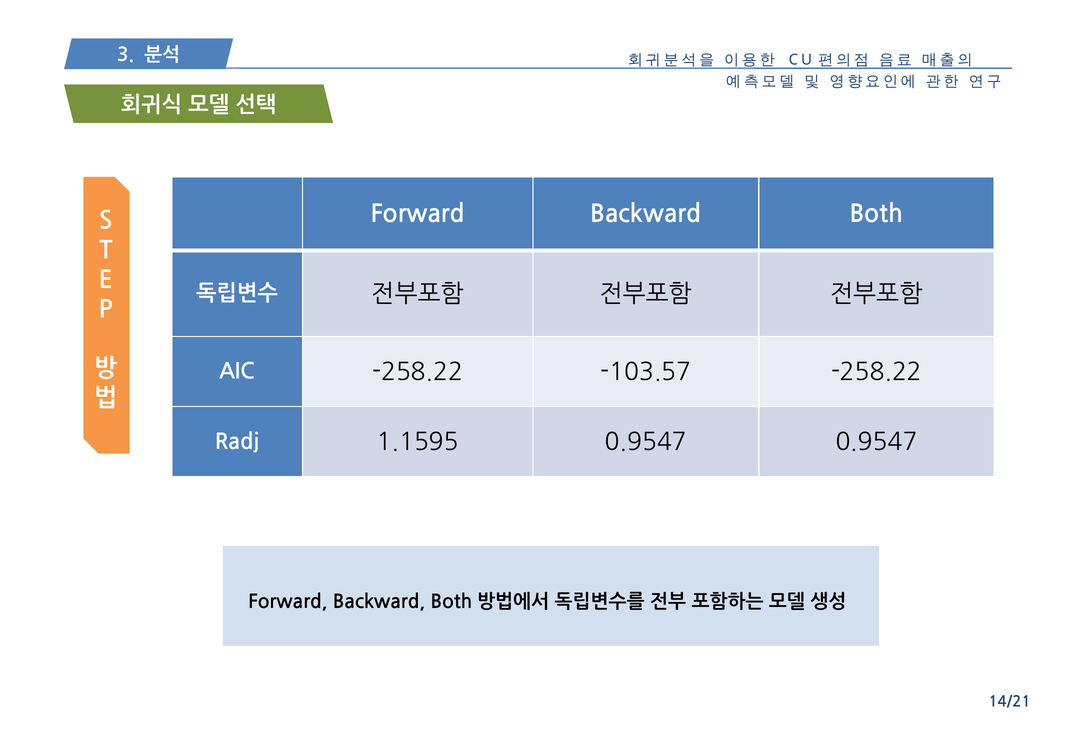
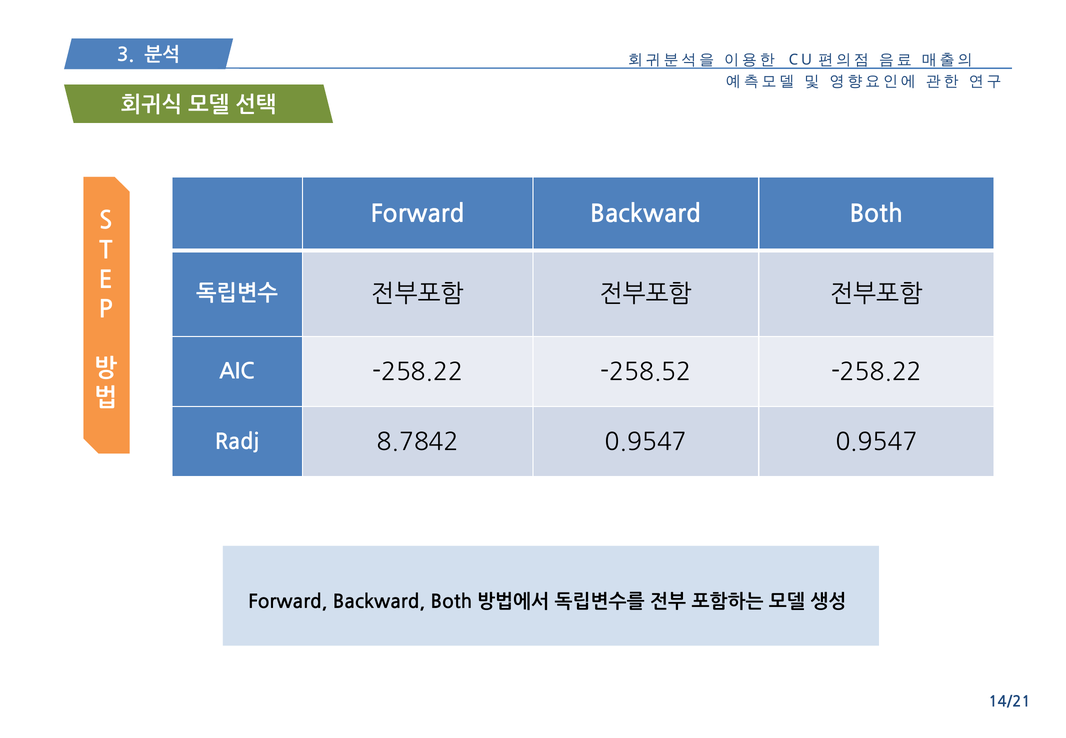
-103.57: -103.57 -> -258.52
1.1595: 1.1595 -> 8.7842
